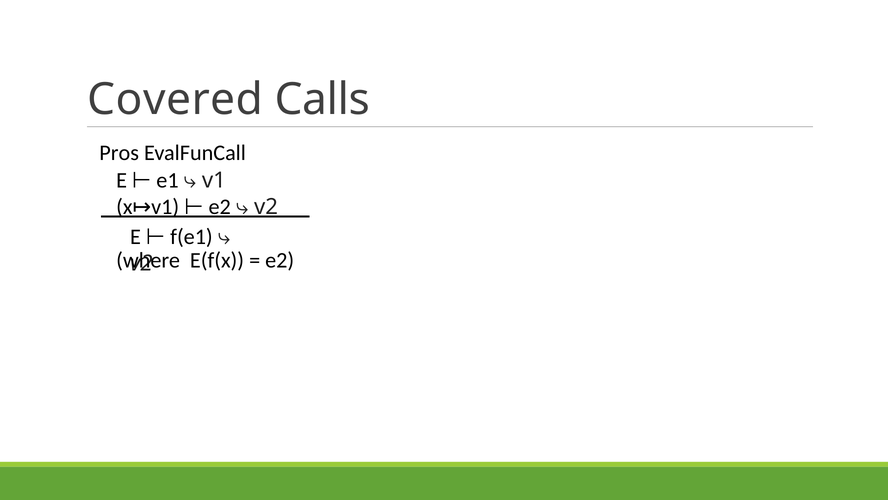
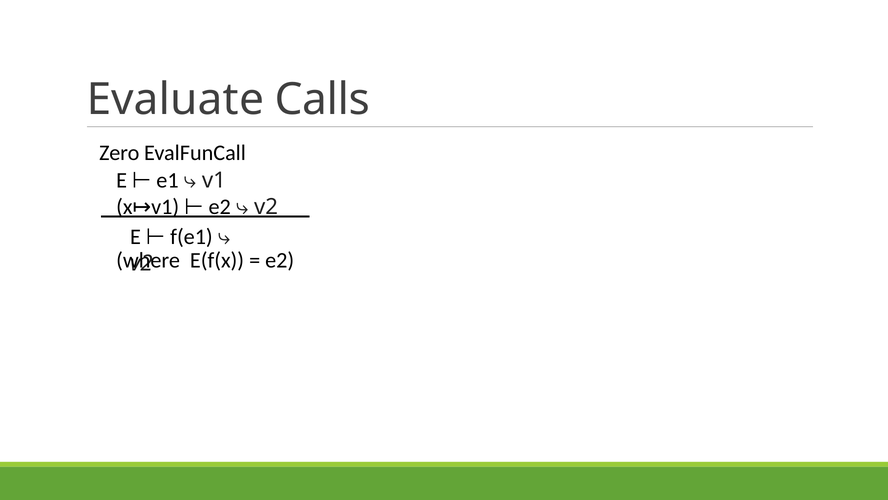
Covered: Covered -> Evaluate
Pros: Pros -> Zero
